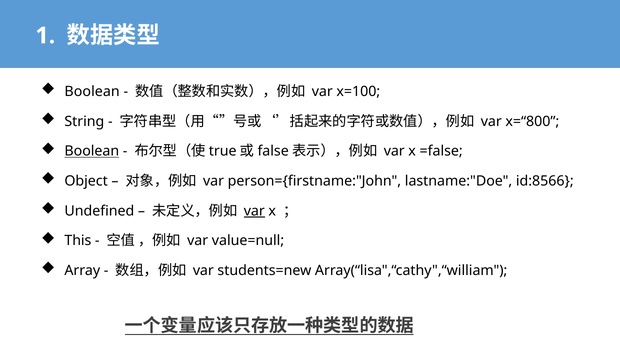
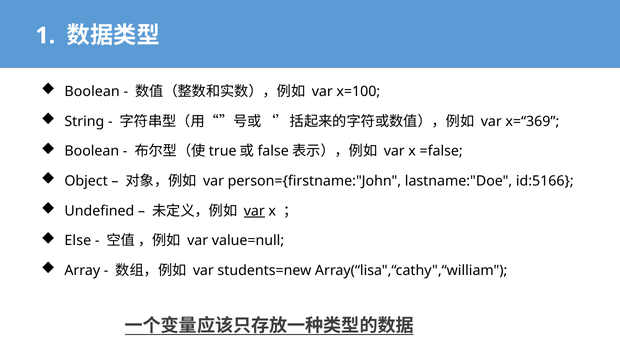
x=“800: x=“800 -> x=“369
Boolean at (92, 151) underline: present -> none
id:8566: id:8566 -> id:5166
This: This -> Else
